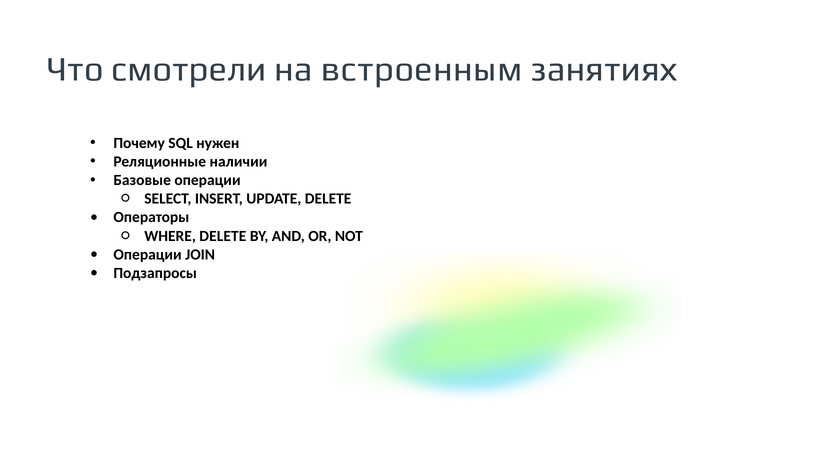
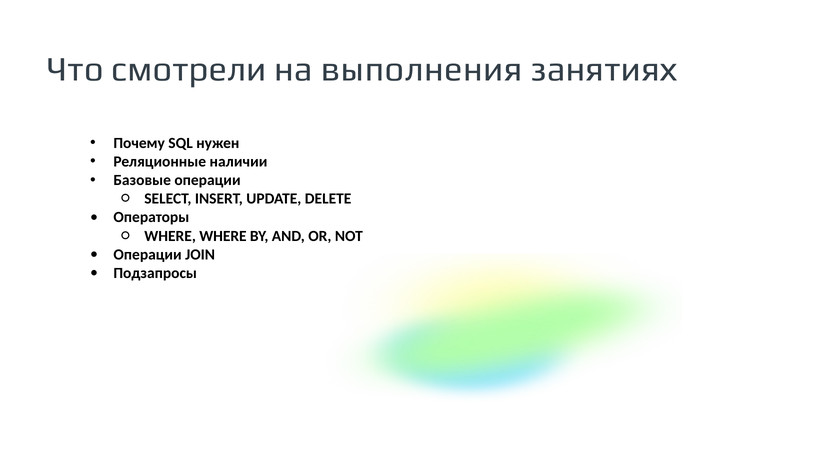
встроенным: встроенным -> выполнения
WHERE DELETE: DELETE -> WHERE
